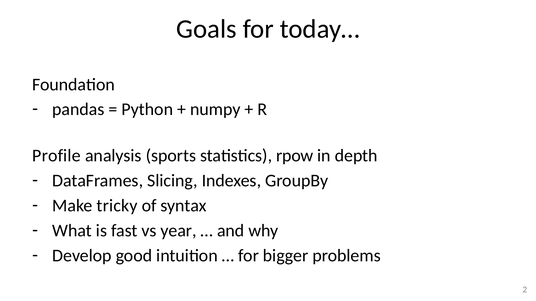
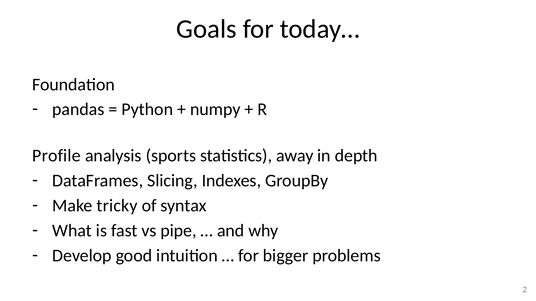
rpow: rpow -> away
year: year -> pipe
